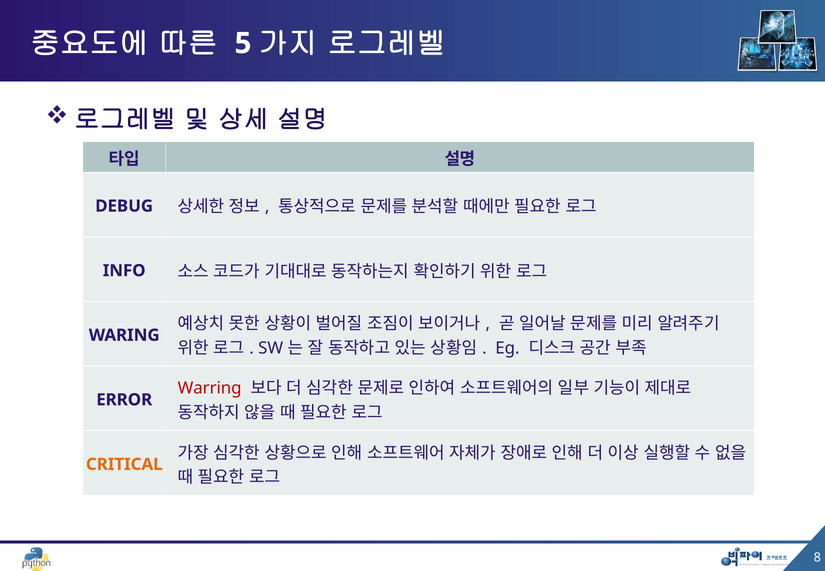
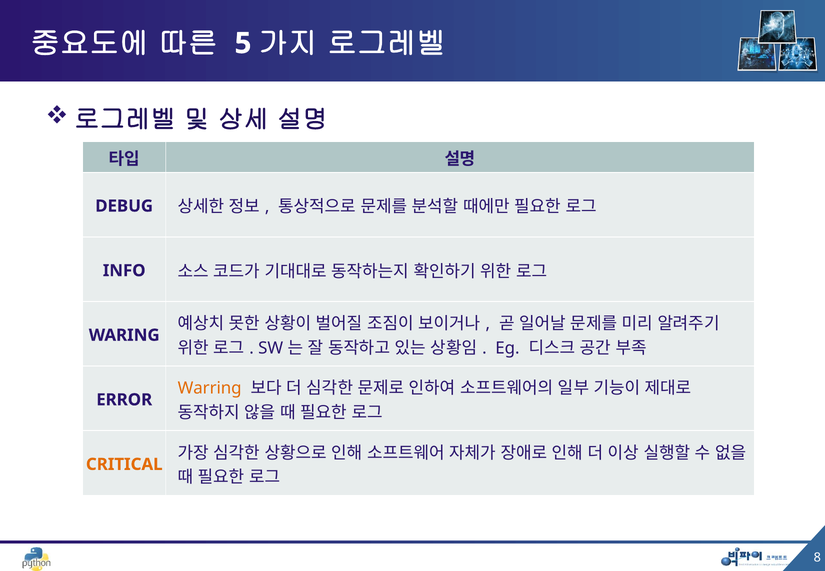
Warring colour: red -> orange
